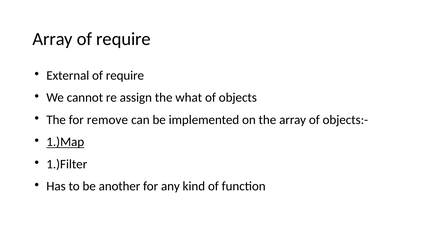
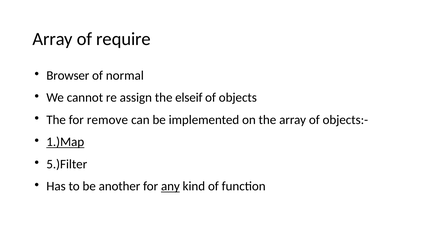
External: External -> Browser
require at (125, 75): require -> normal
what: what -> elseif
1.)Filter: 1.)Filter -> 5.)Filter
any underline: none -> present
